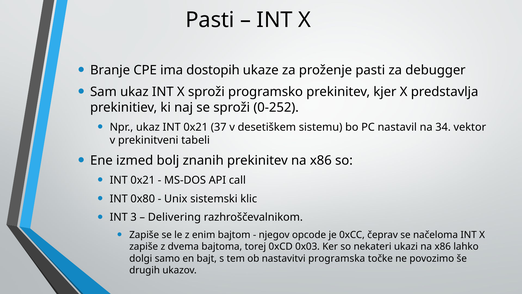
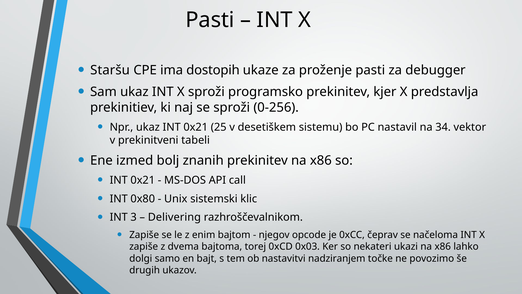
Branje: Branje -> Staršu
0-252: 0-252 -> 0-256
37: 37 -> 25
programska: programska -> nadziranjem
